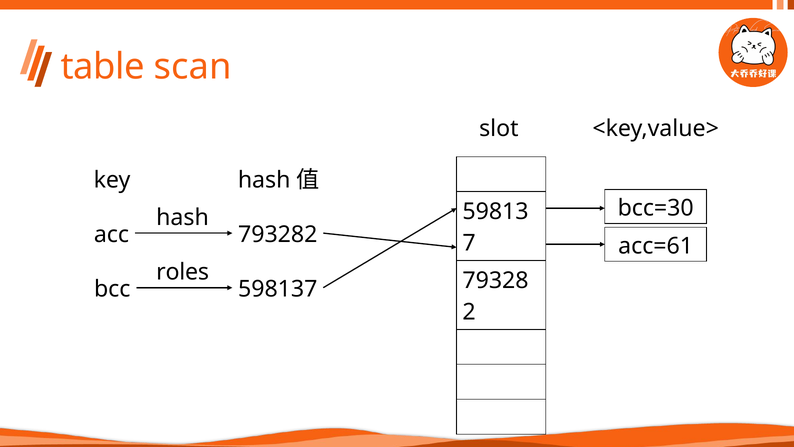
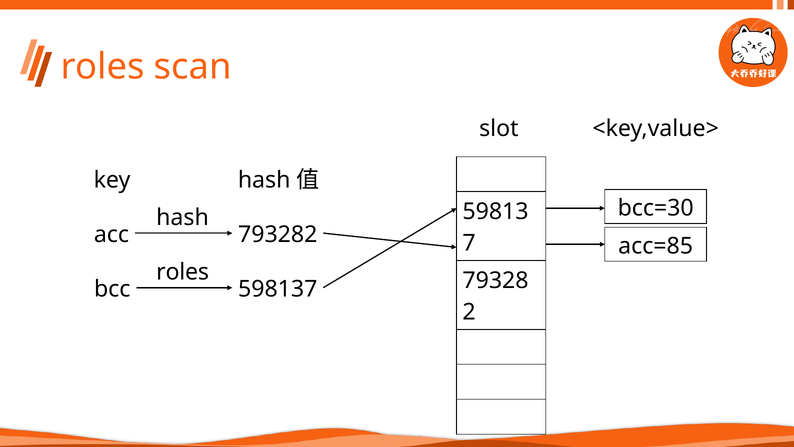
table at (103, 67): table -> roles
acc=61: acc=61 -> acc=85
